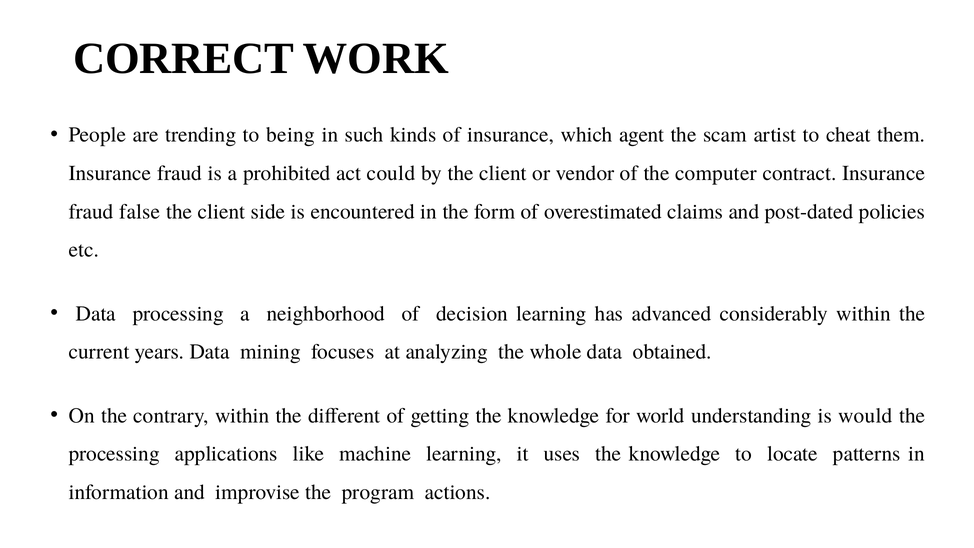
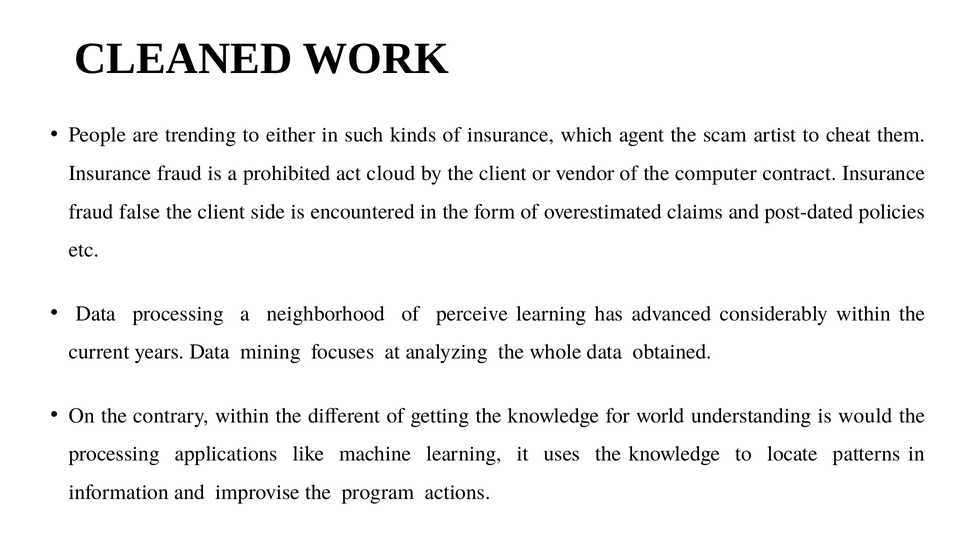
CORRECT: CORRECT -> CLEANED
being: being -> either
could: could -> cloud
decision: decision -> perceive
